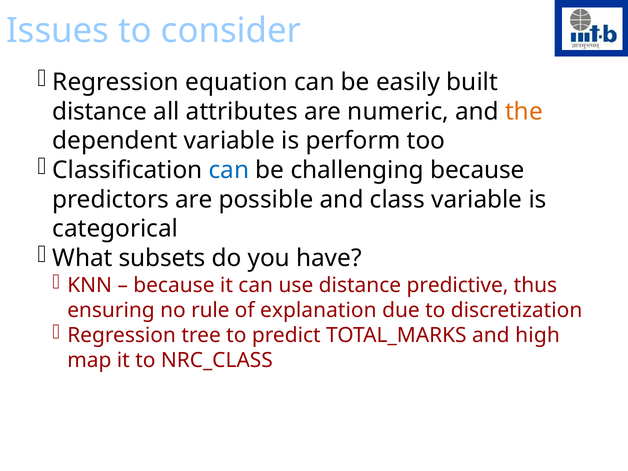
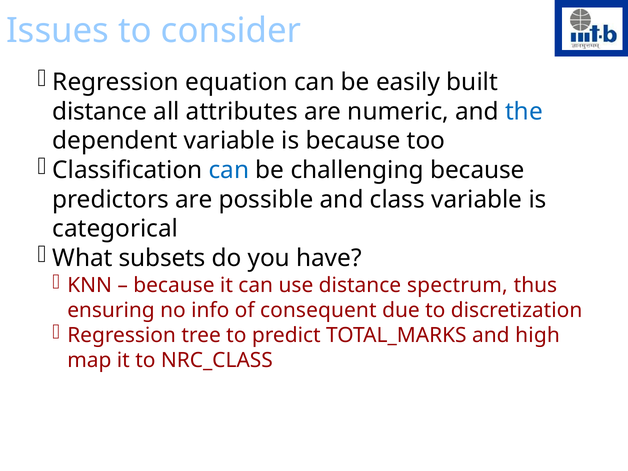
the colour: orange -> blue
is perform: perform -> because
predictive: predictive -> spectrum
rule: rule -> info
explanation: explanation -> consequent
